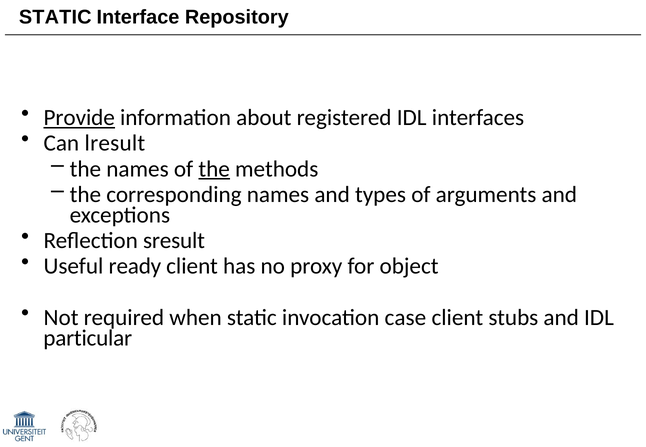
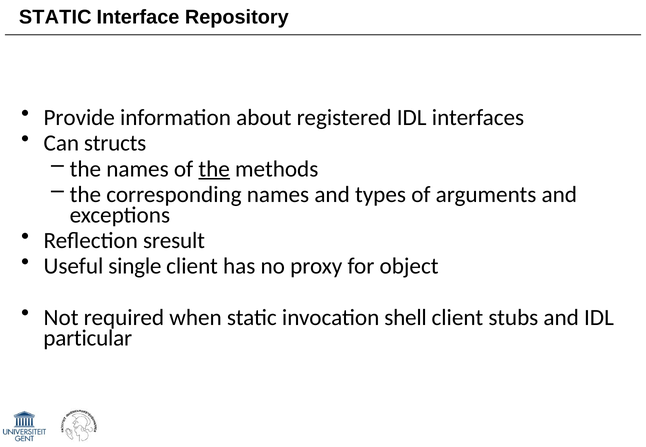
Provide underline: present -> none
lresult: lresult -> structs
ready: ready -> single
case: case -> shell
